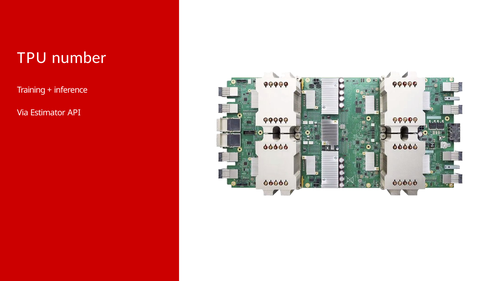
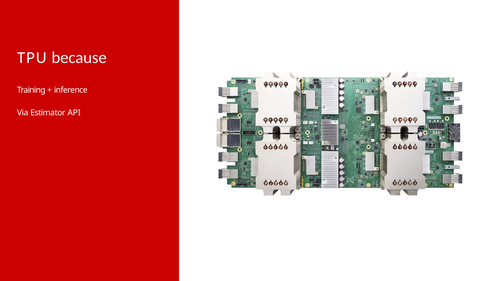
number: number -> because
